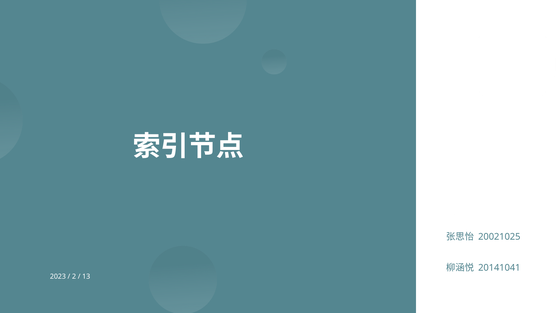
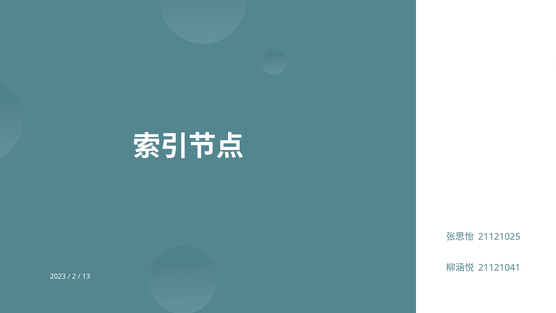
20021025: 20021025 -> 21121025
20141041: 20141041 -> 21121041
